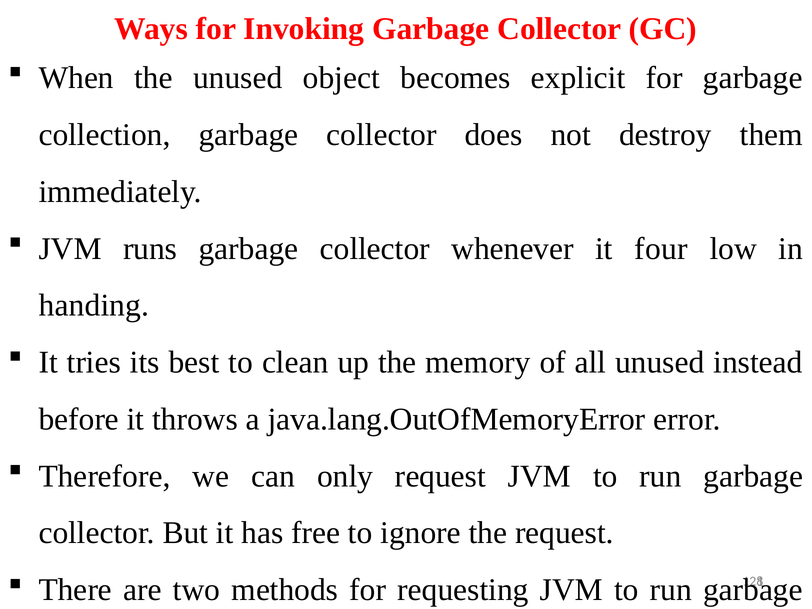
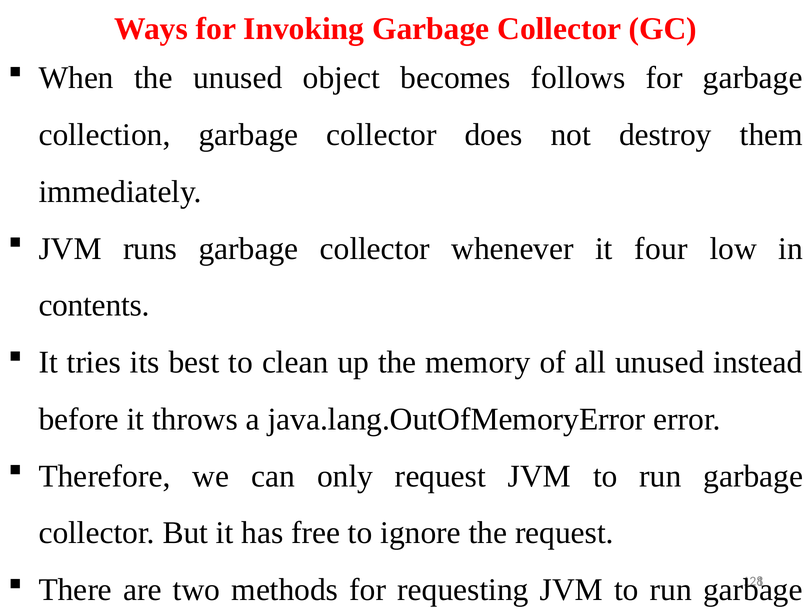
becomes explicit: explicit -> follows
handing: handing -> contents
